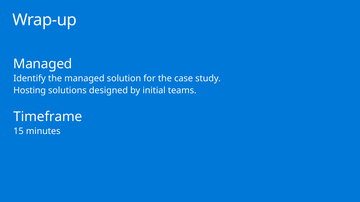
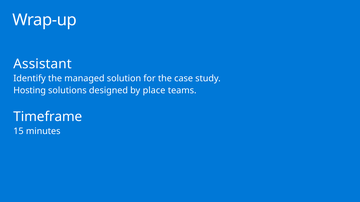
Managed at (43, 64): Managed -> Assistant
initial: initial -> place
